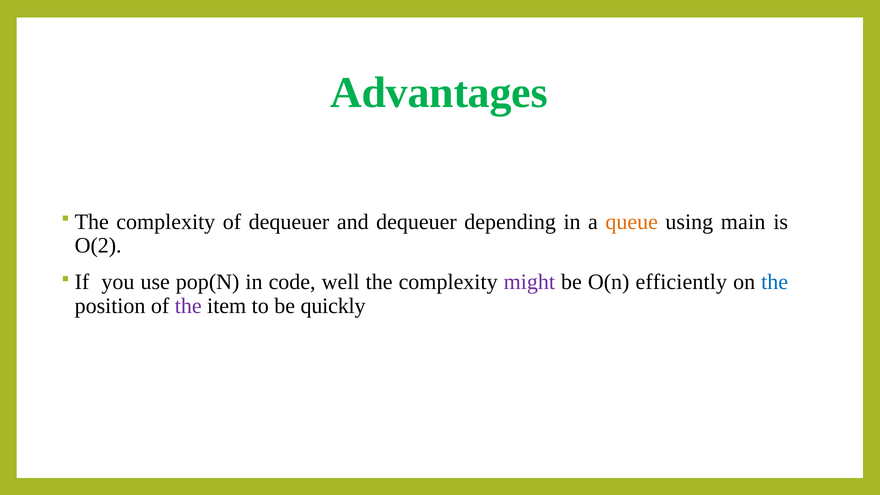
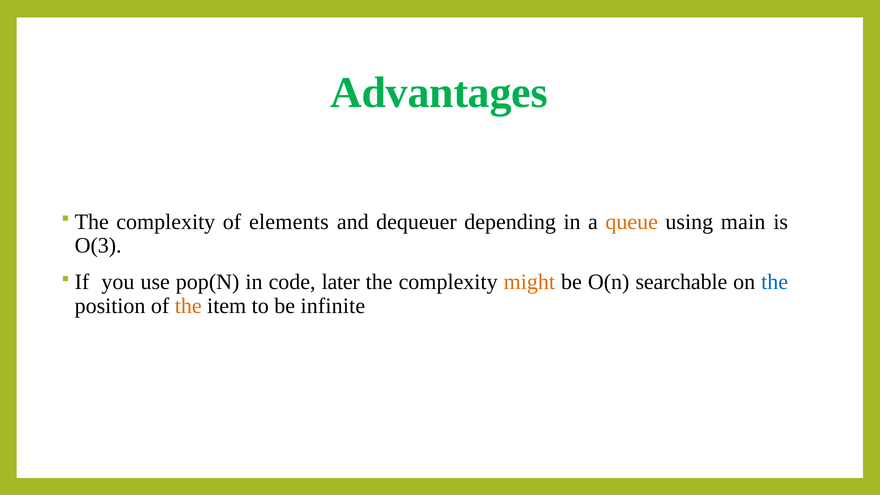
of dequeuer: dequeuer -> elements
O(2: O(2 -> O(3
well: well -> later
might colour: purple -> orange
efficiently: efficiently -> searchable
the at (188, 306) colour: purple -> orange
quickly: quickly -> infinite
